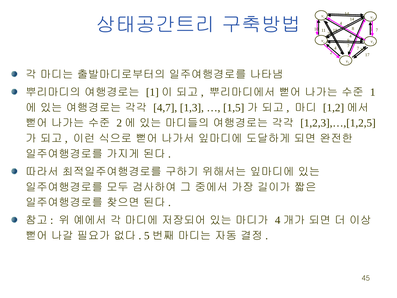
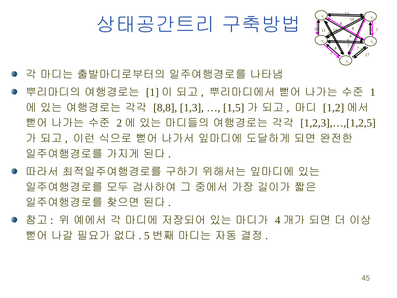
4,7: 4,7 -> 8,8
